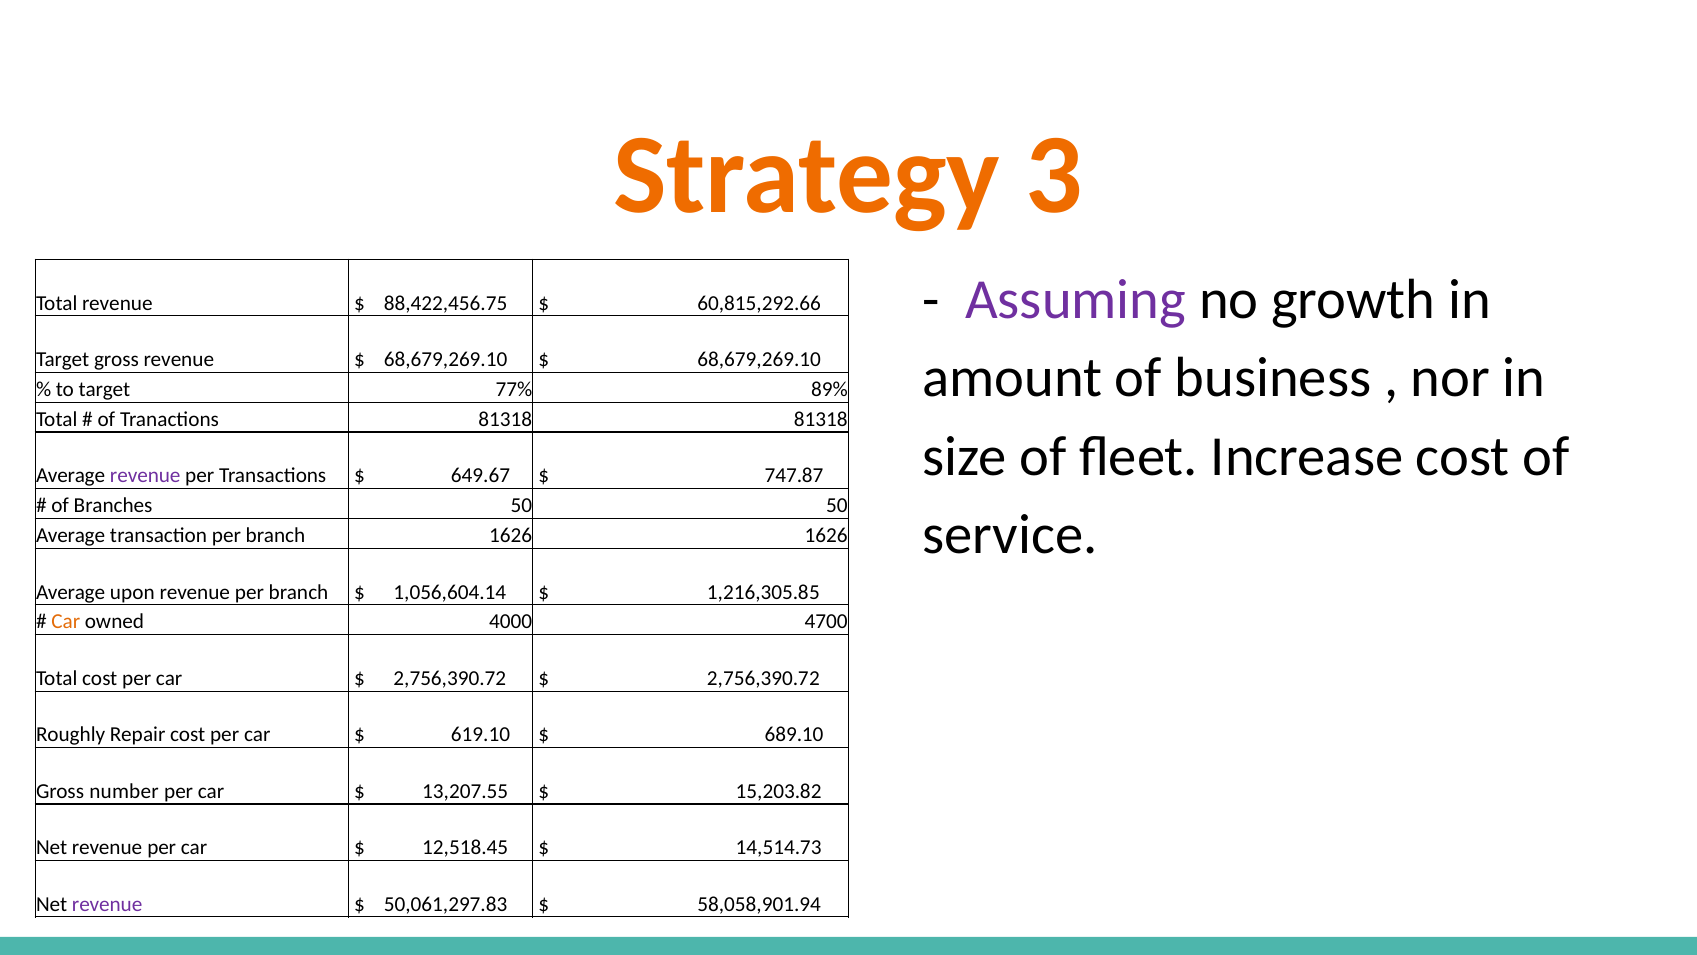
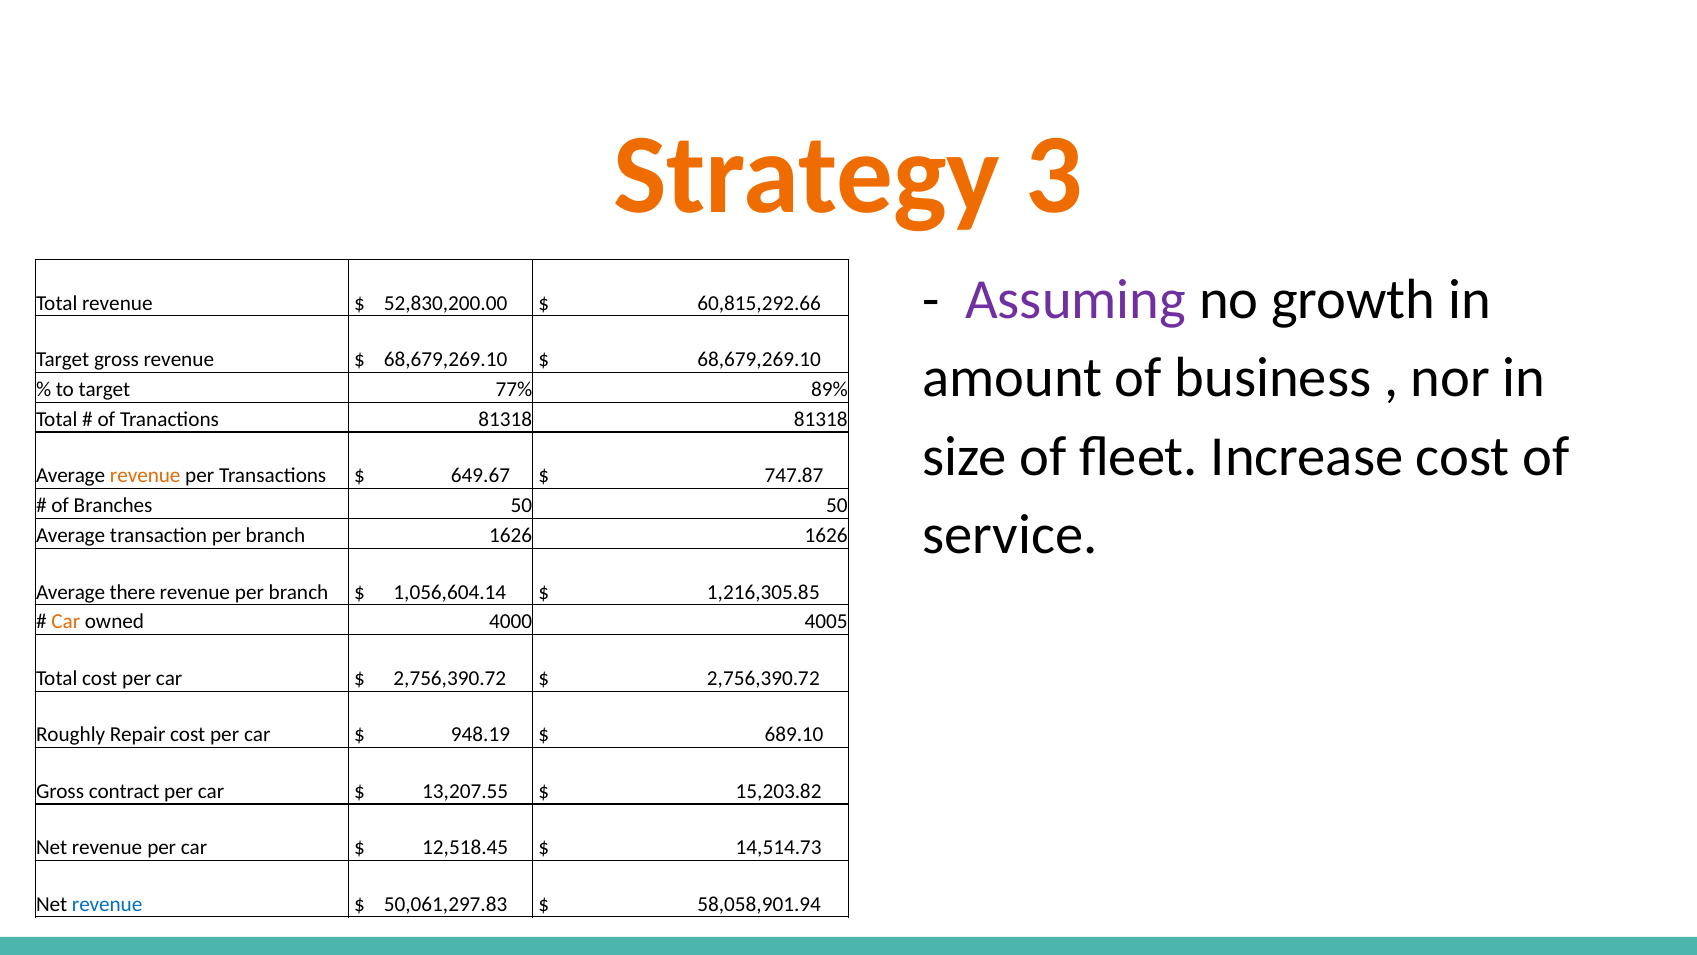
88,422,456.75: 88,422,456.75 -> 52,830,200.00
revenue at (145, 476) colour: purple -> orange
upon: upon -> there
4700: 4700 -> 4005
619.10: 619.10 -> 948.19
number: number -> contract
revenue at (107, 904) colour: purple -> blue
